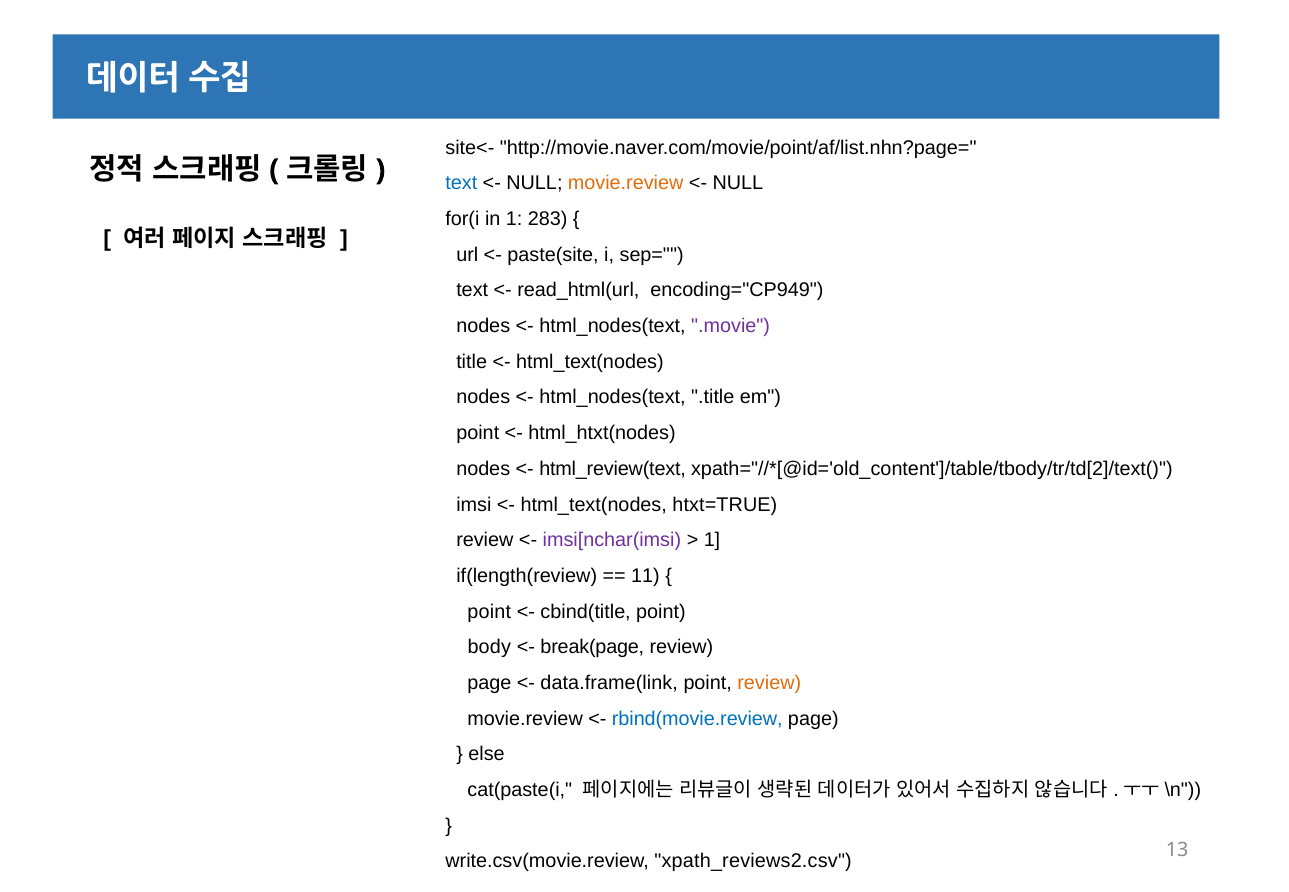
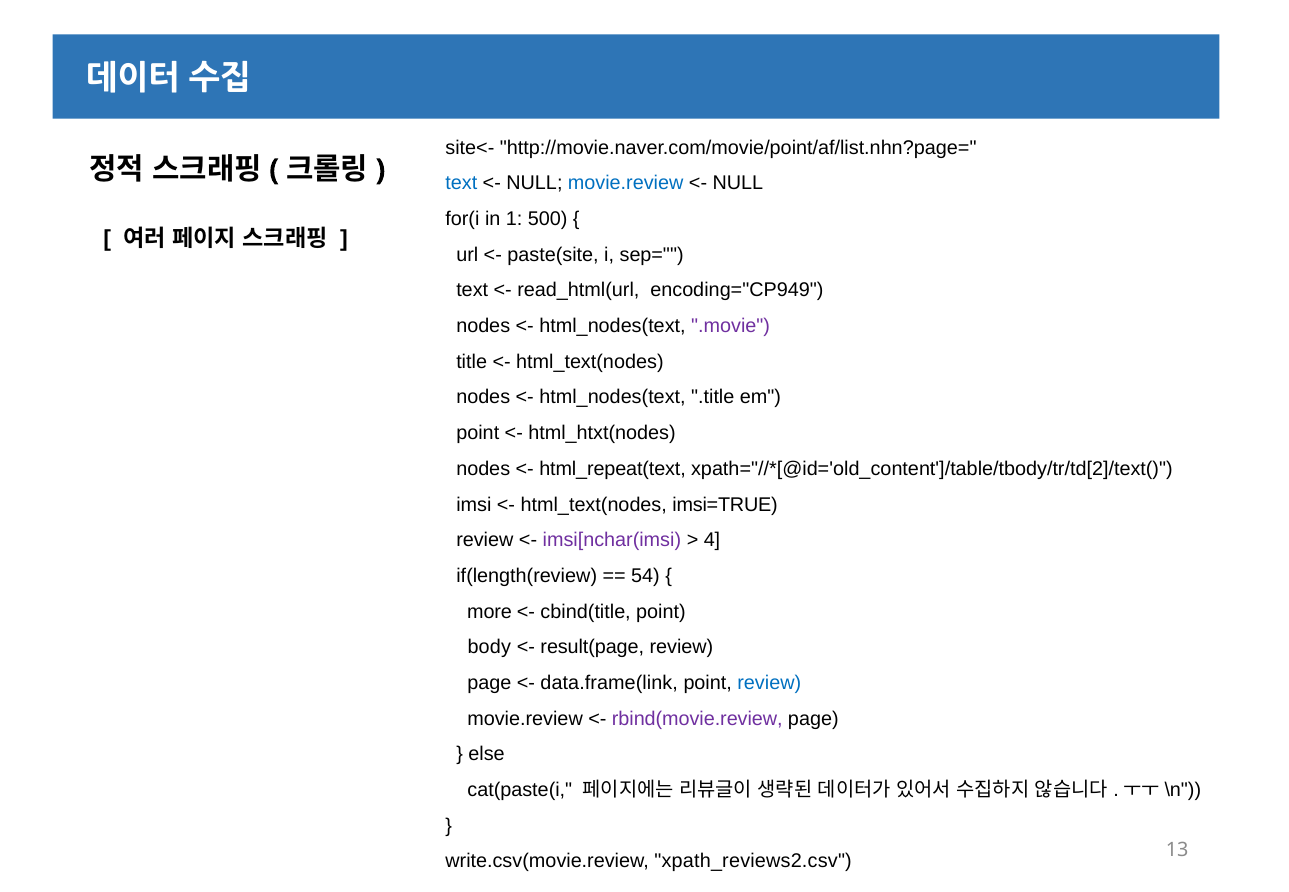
movie.review at (626, 183) colour: orange -> blue
283: 283 -> 500
html_review(text: html_review(text -> html_repeat(text
htxt=TRUE: htxt=TRUE -> imsi=TRUE
1 at (712, 540): 1 -> 4
11: 11 -> 54
point at (489, 612): point -> more
break(page: break(page -> result(page
review at (769, 683) colour: orange -> blue
rbind(movie.review colour: blue -> purple
